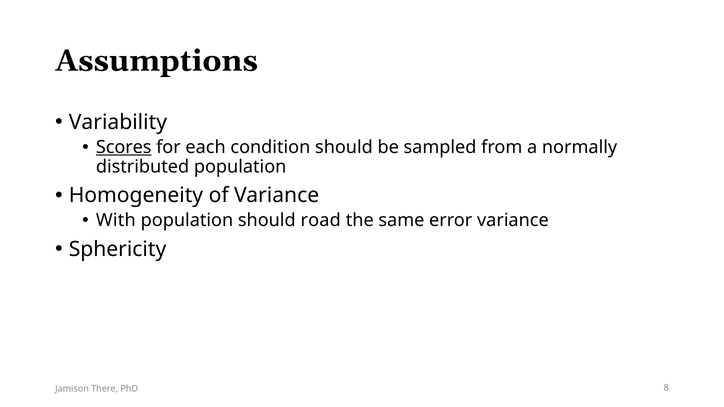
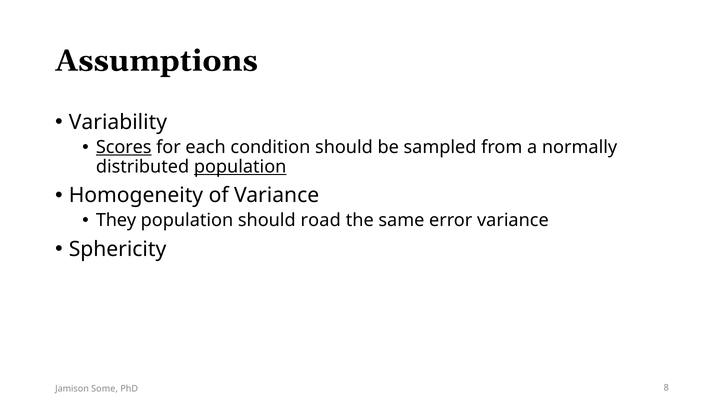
population at (240, 167) underline: none -> present
With: With -> They
There: There -> Some
